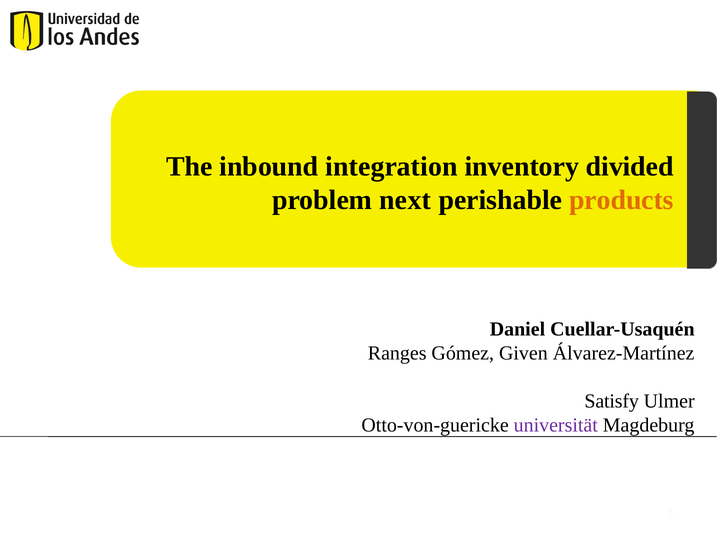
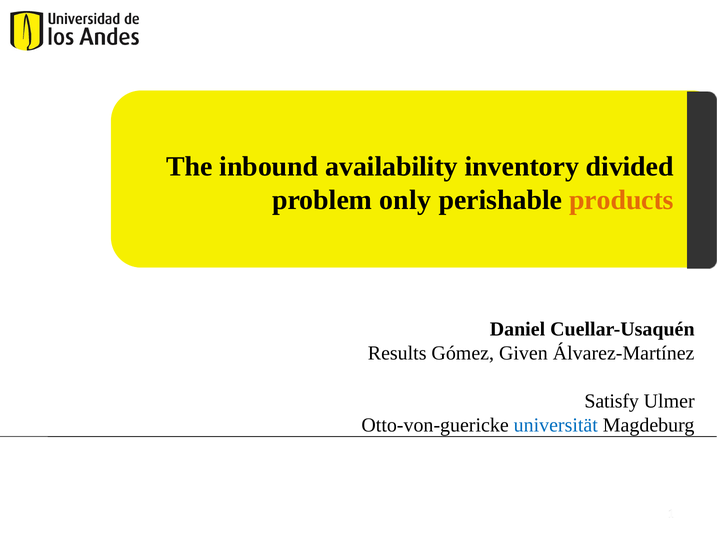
integration: integration -> availability
next: next -> only
Ranges: Ranges -> Results
universität colour: purple -> blue
